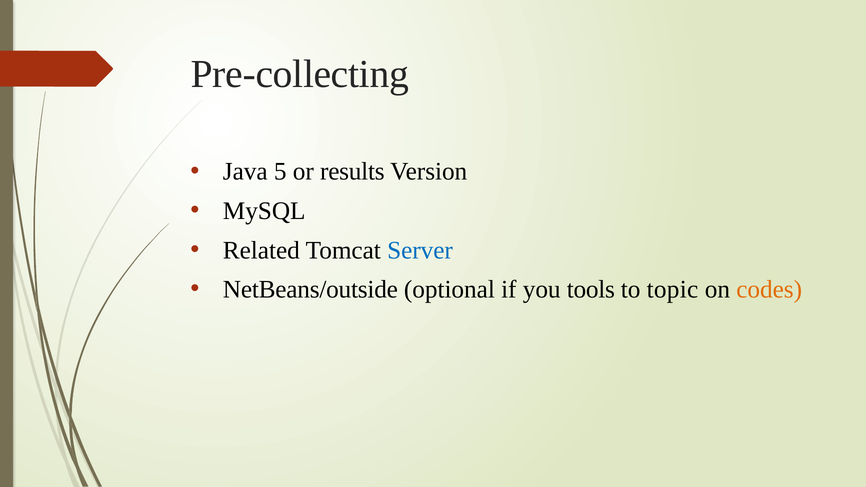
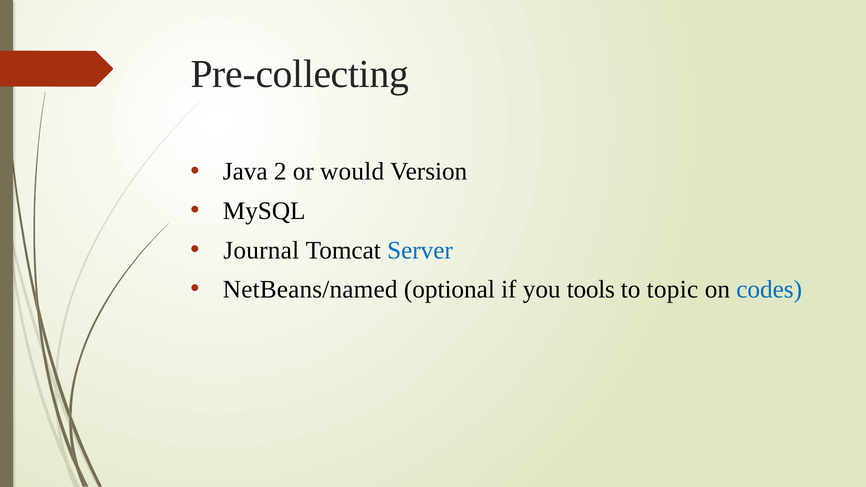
5: 5 -> 2
results: results -> would
Related: Related -> Journal
NetBeans/outside: NetBeans/outside -> NetBeans/named
codes colour: orange -> blue
